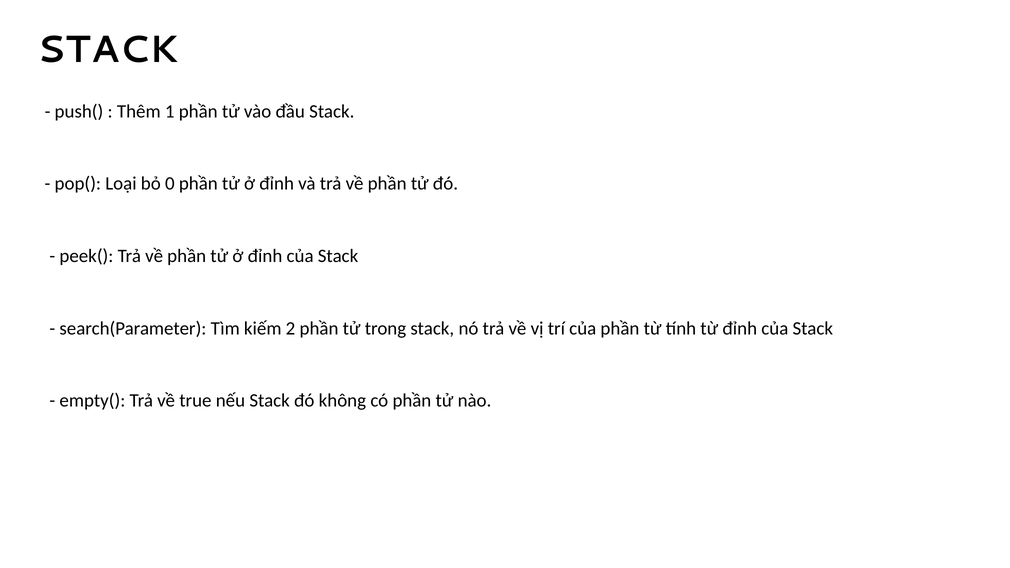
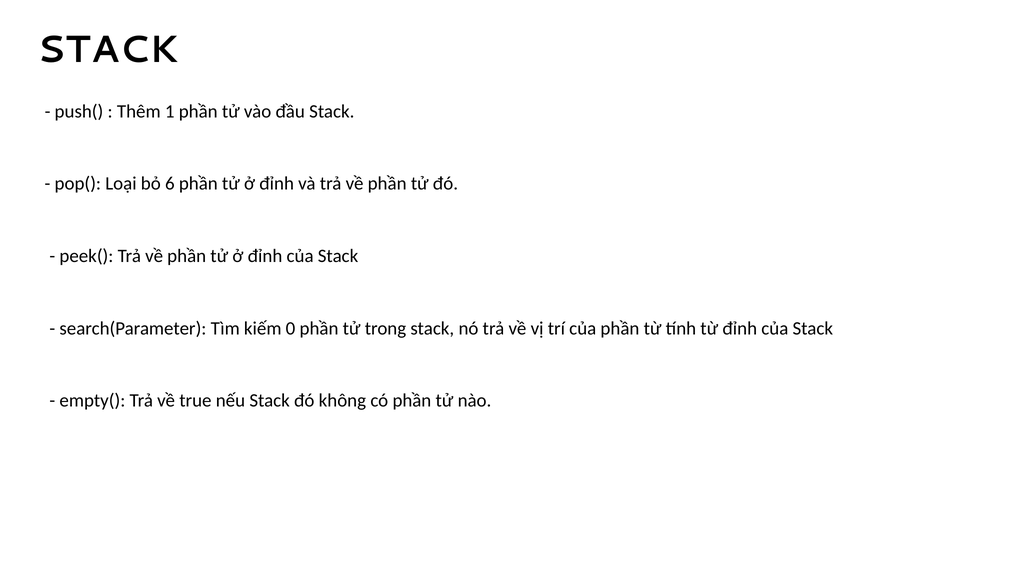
0: 0 -> 6
2: 2 -> 0
